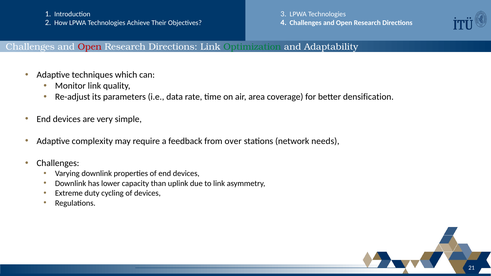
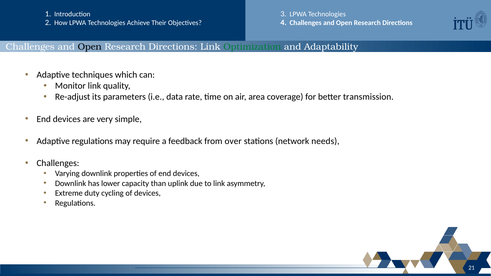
Open at (90, 47) colour: red -> black
densification: densification -> transmission
Adaptive complexity: complexity -> regulations
